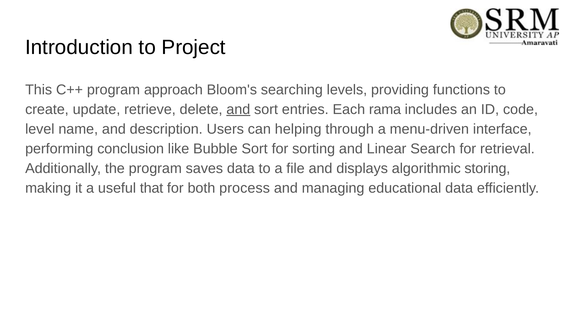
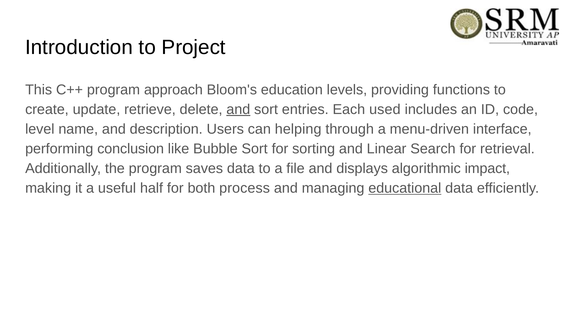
searching: searching -> education
rama: rama -> used
storing: storing -> impact
that: that -> half
educational underline: none -> present
